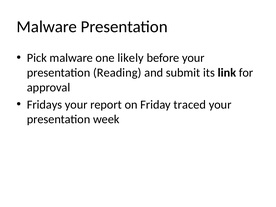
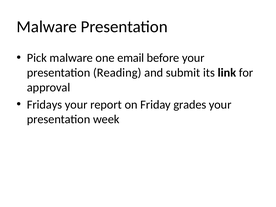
likely: likely -> email
traced: traced -> grades
